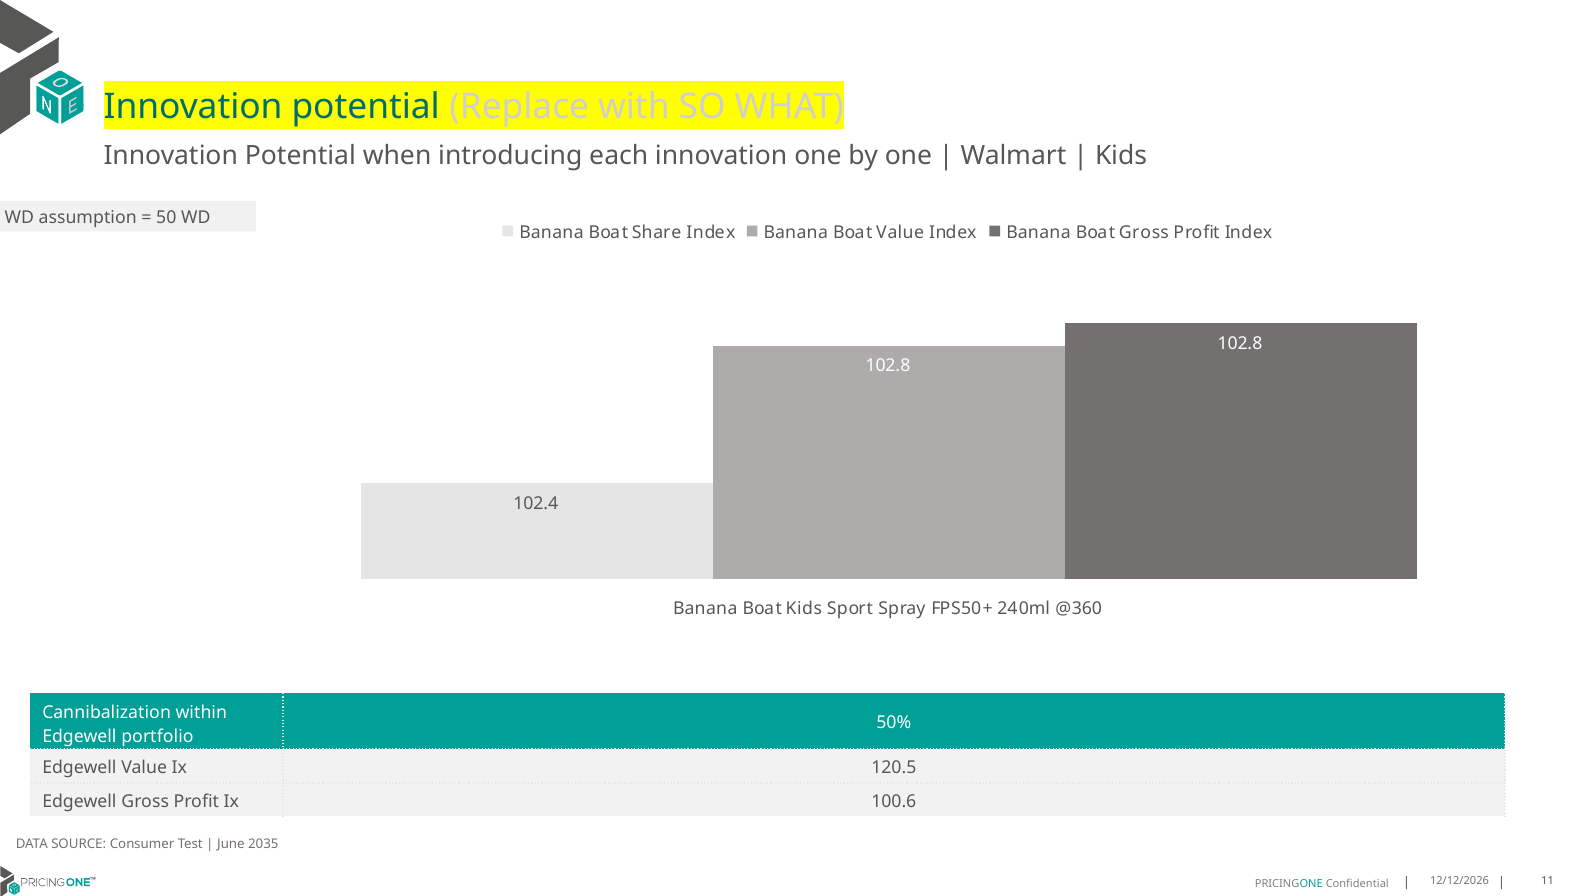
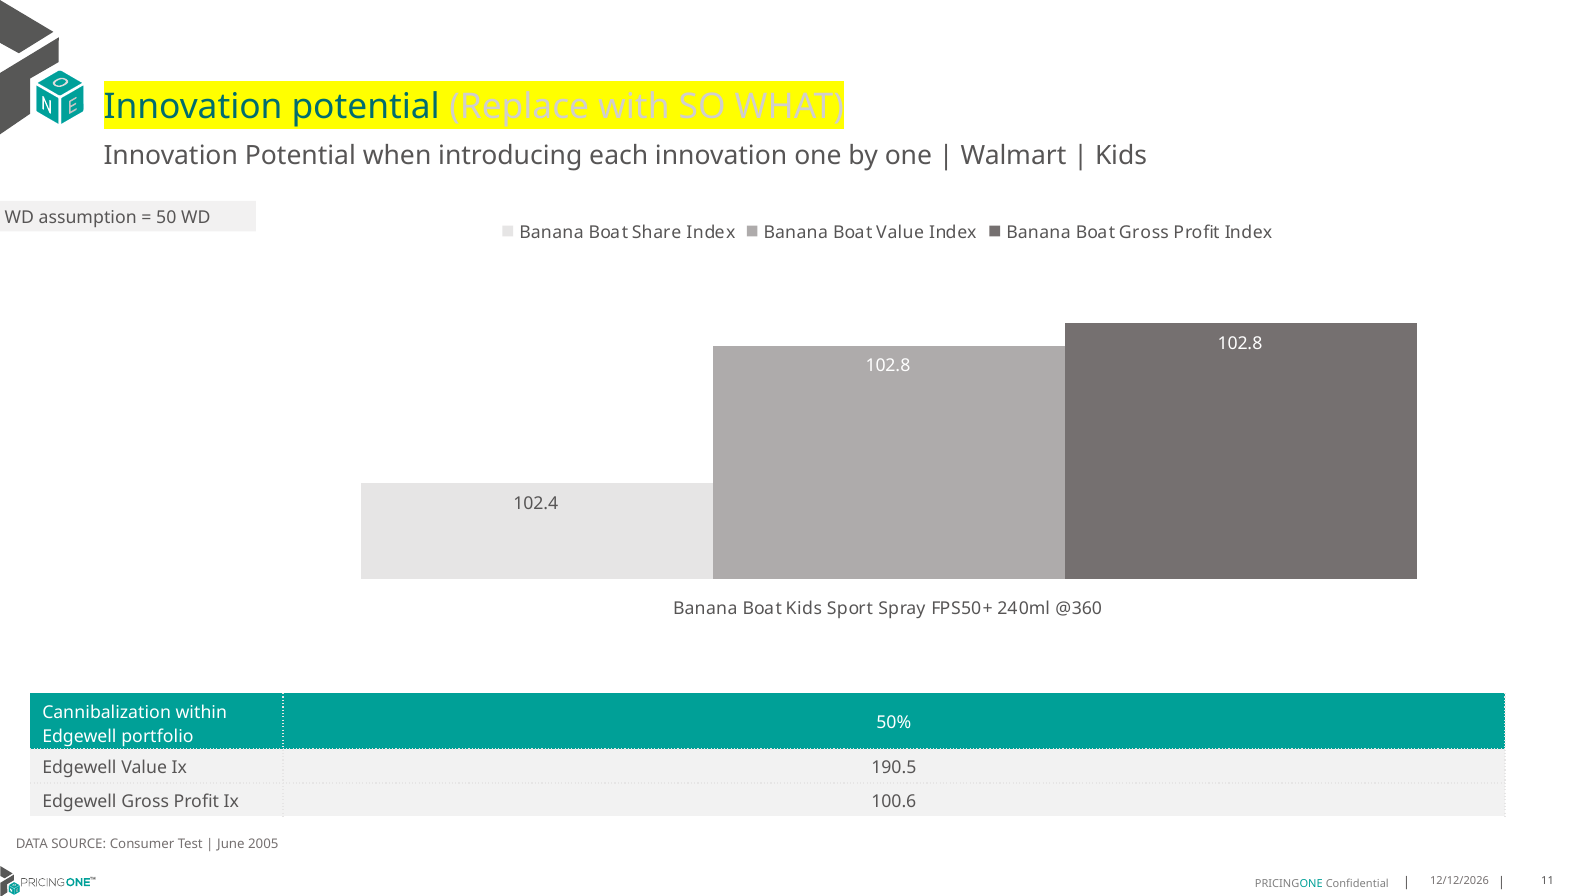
120.5: 120.5 -> 190.5
2035: 2035 -> 2005
